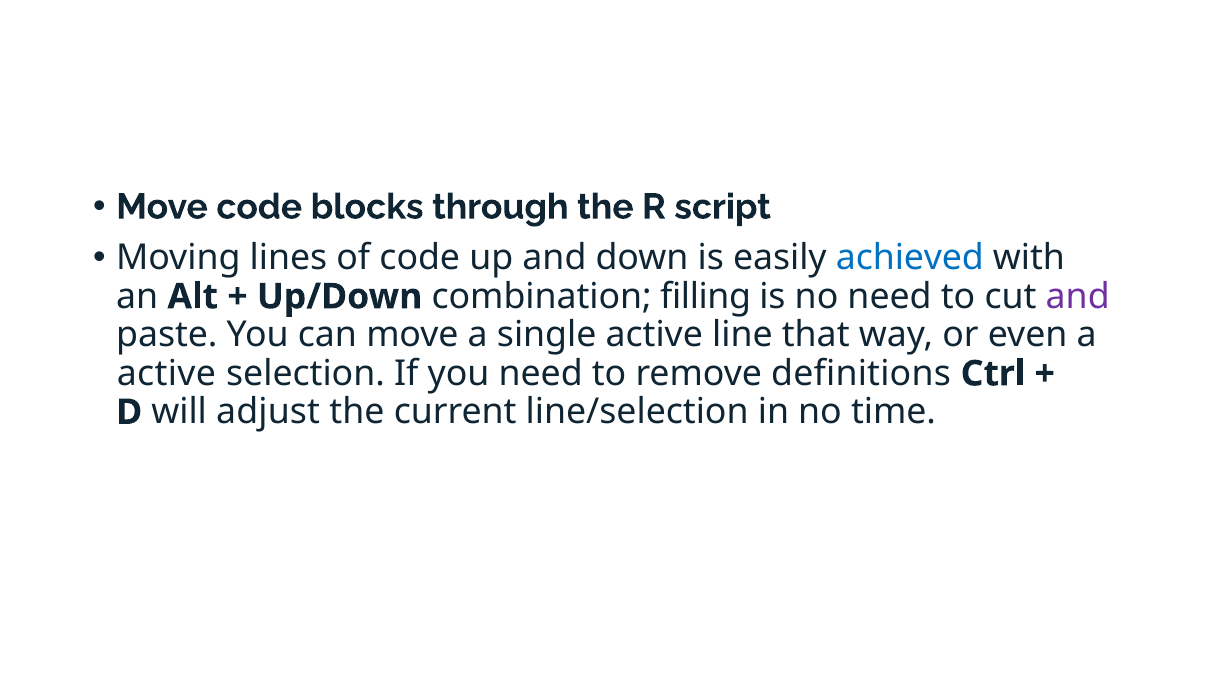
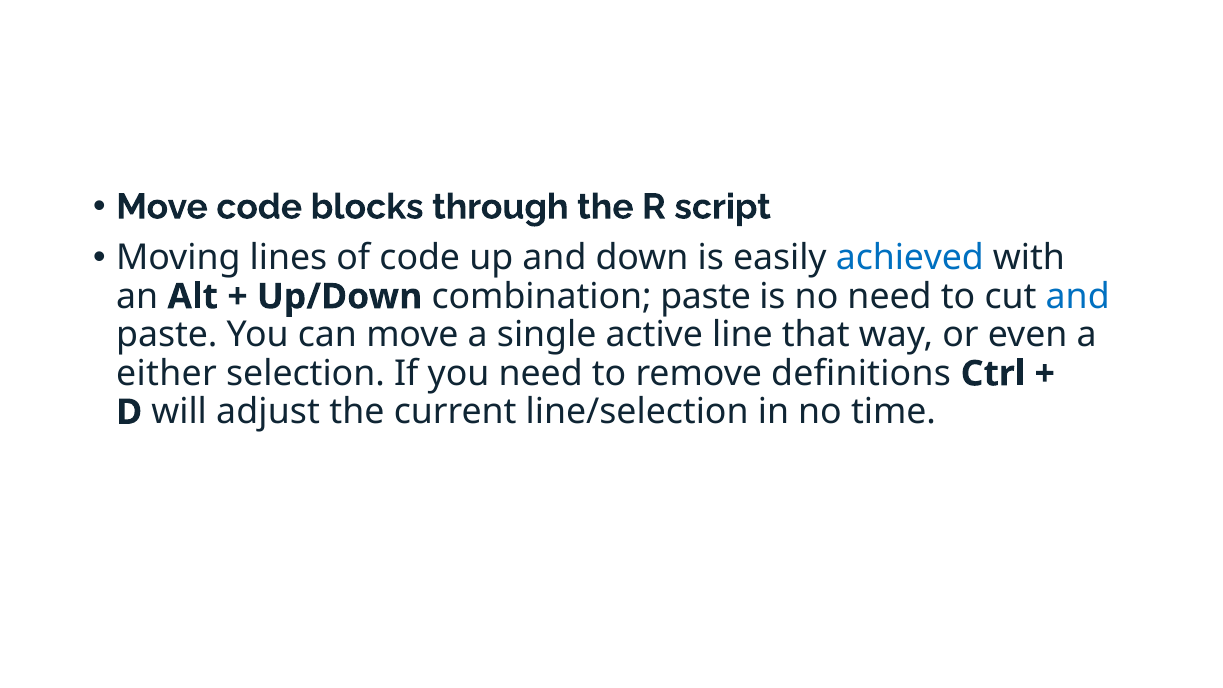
combination filling: filling -> paste
and at (1078, 297) colour: purple -> blue
active at (166, 374): active -> either
